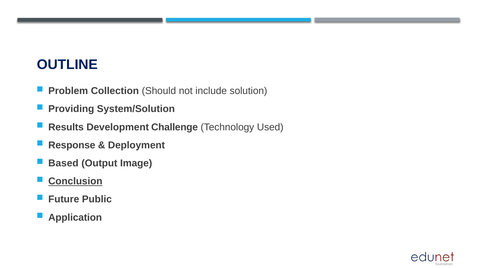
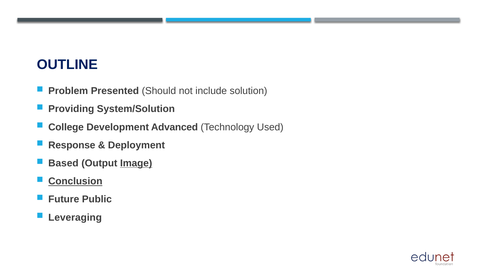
Collection: Collection -> Presented
Results: Results -> College
Challenge: Challenge -> Advanced
Image underline: none -> present
Application: Application -> Leveraging
